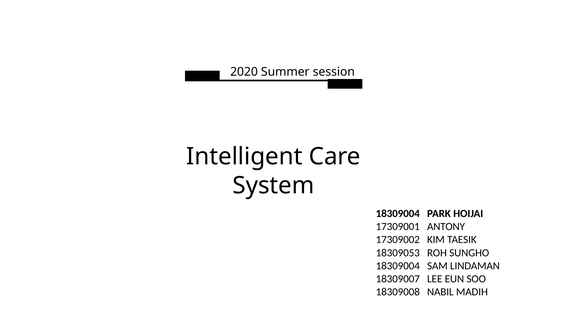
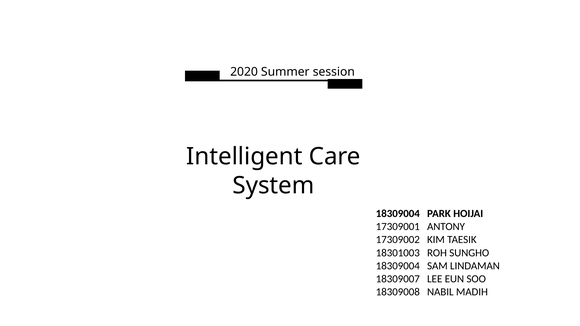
18309053: 18309053 -> 18301003
